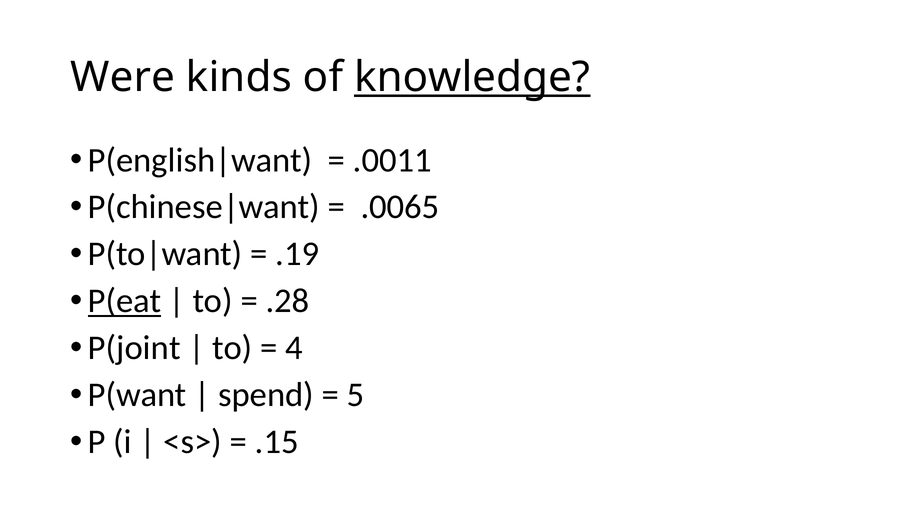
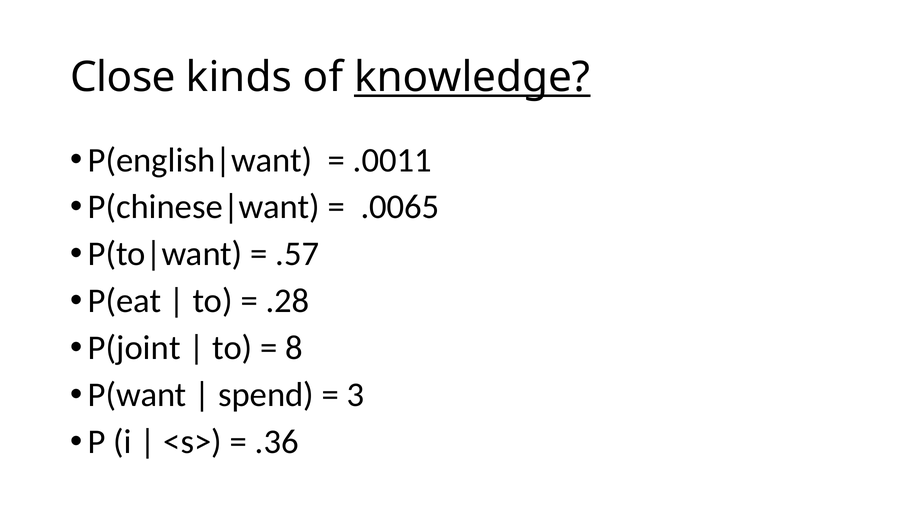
Were: Were -> Close
.19: .19 -> .57
P(eat underline: present -> none
4: 4 -> 8
5: 5 -> 3
.15: .15 -> .36
